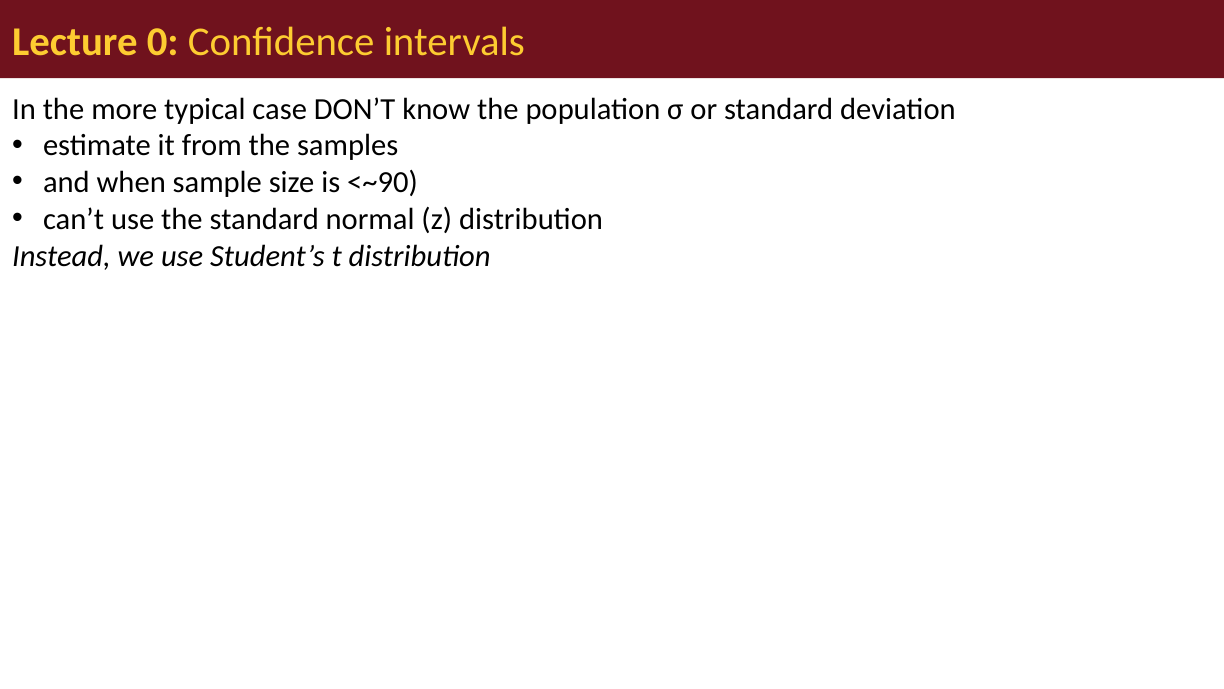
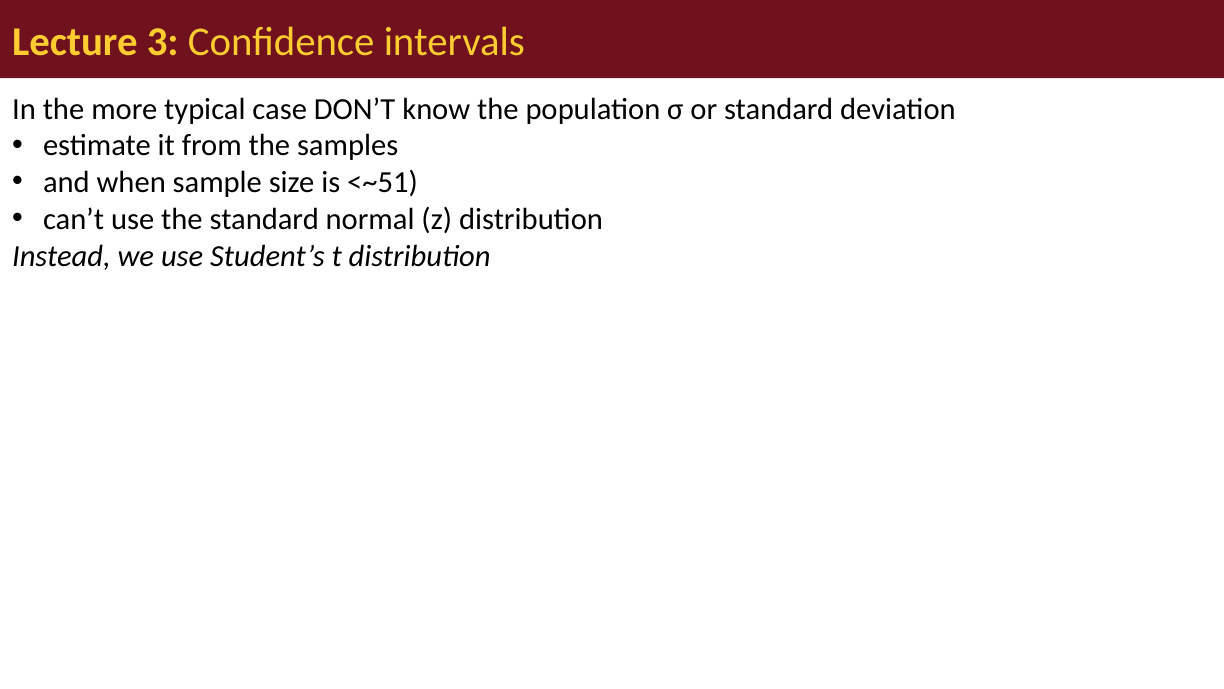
0: 0 -> 3
<~90: <~90 -> <~51
